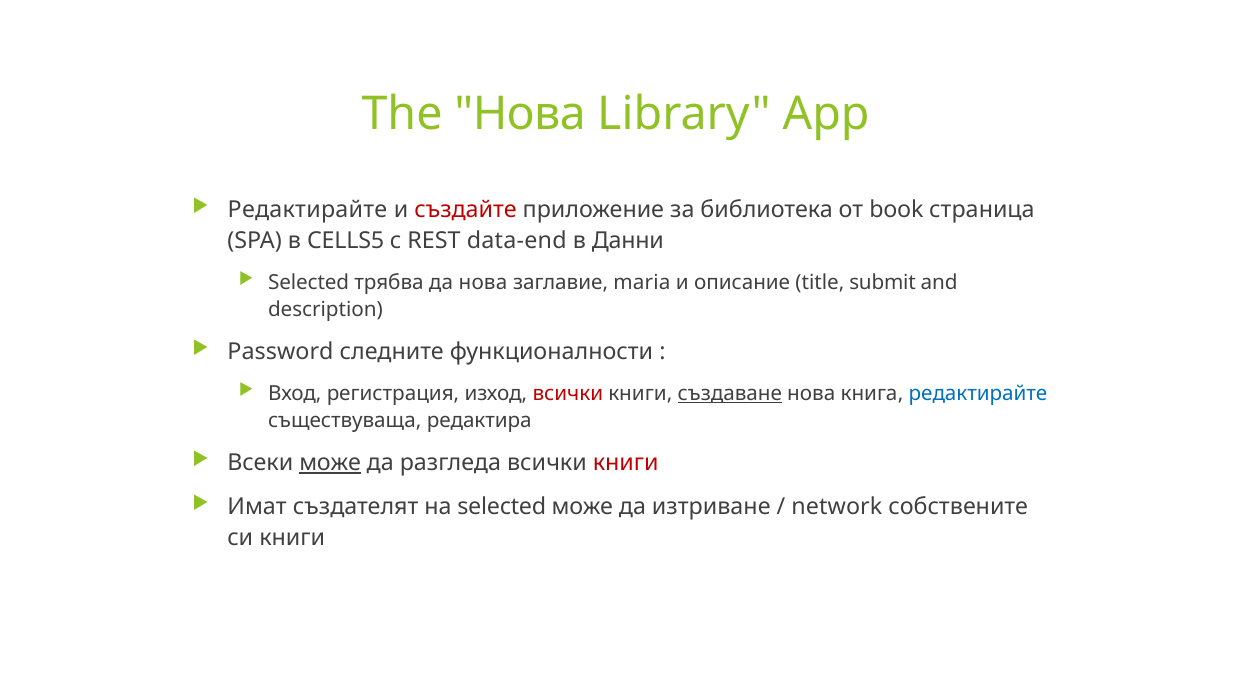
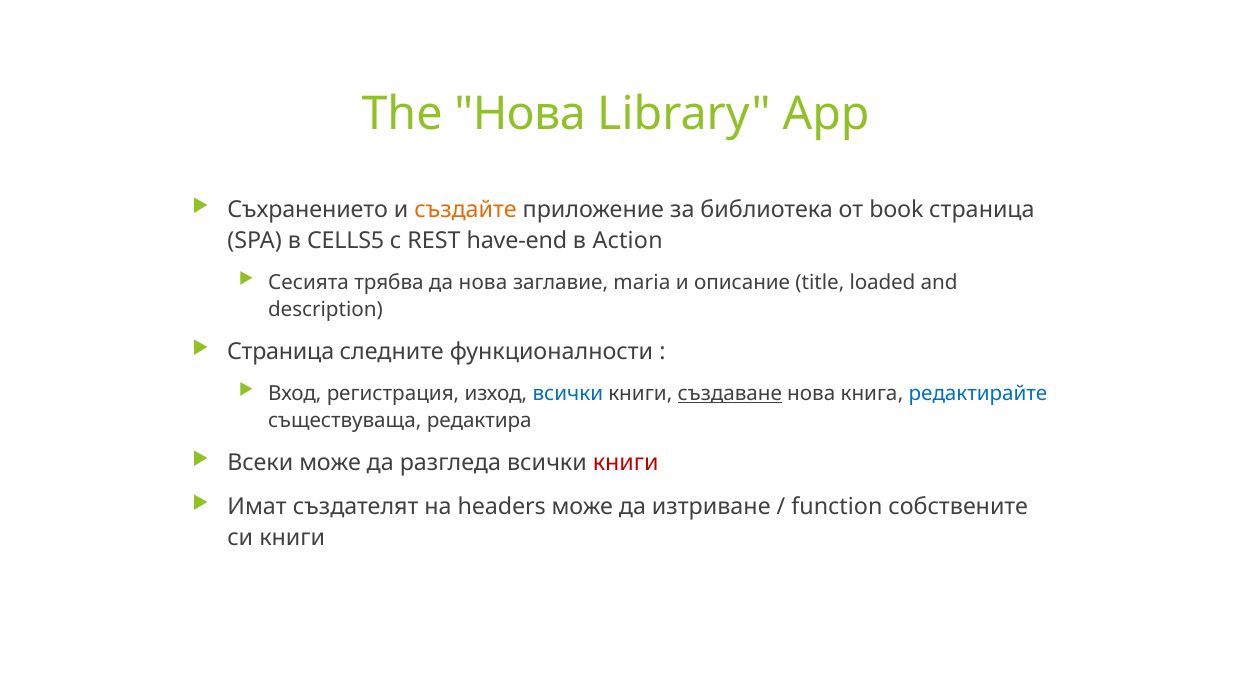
Редактирайте at (307, 210): Редактирайте -> Съхранението
създайте colour: red -> orange
data-end: data-end -> have-end
Данни: Данни -> Action
Selected at (309, 282): Selected -> Сесията
submit: submit -> loaded
Password at (280, 352): Password -> Страница
всички at (568, 393) colour: red -> blue
може at (330, 463) underline: present -> none
на selected: selected -> headers
network: network -> function
